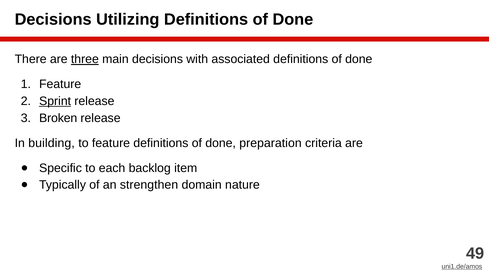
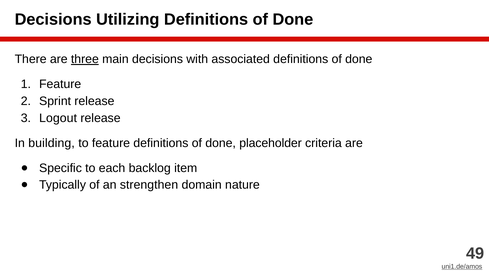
Sprint underline: present -> none
Broken: Broken -> Logout
preparation: preparation -> placeholder
